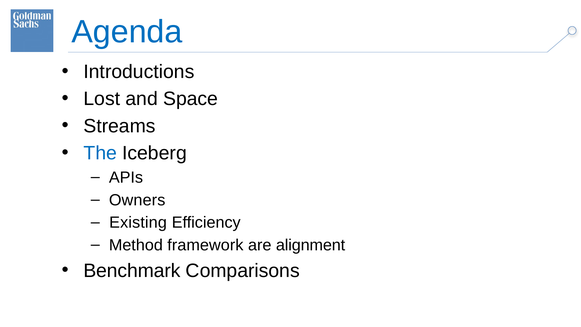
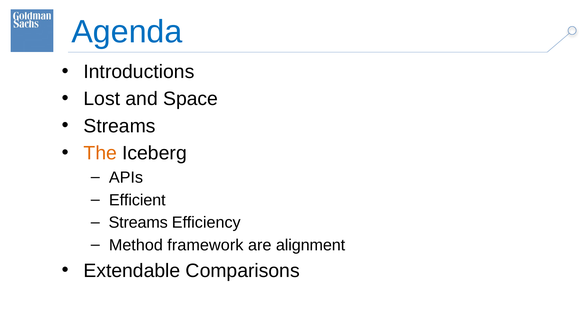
The colour: blue -> orange
Owners: Owners -> Efficient
Existing at (138, 222): Existing -> Streams
Benchmark: Benchmark -> Extendable
